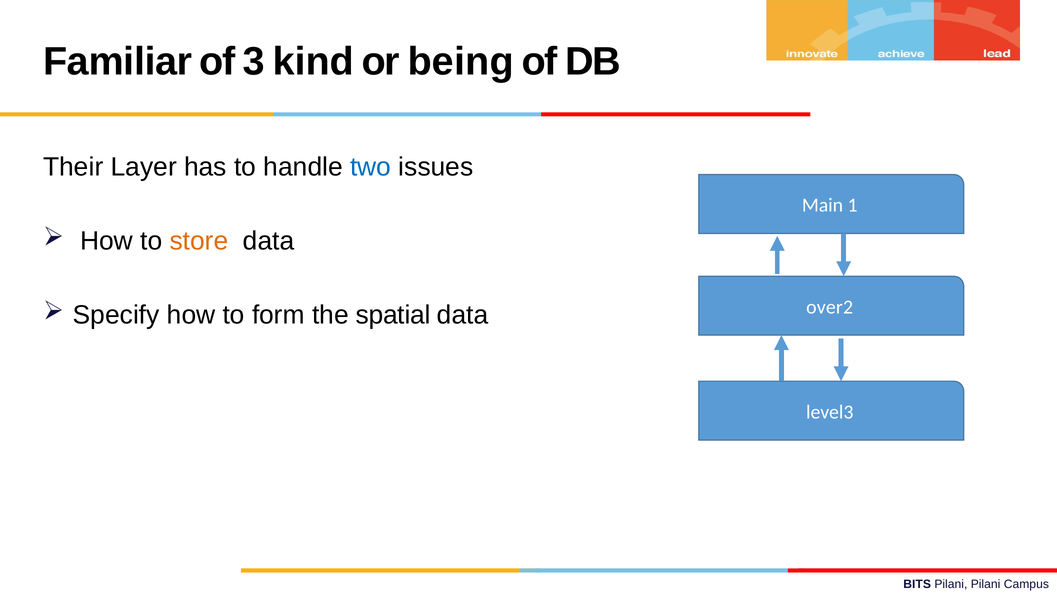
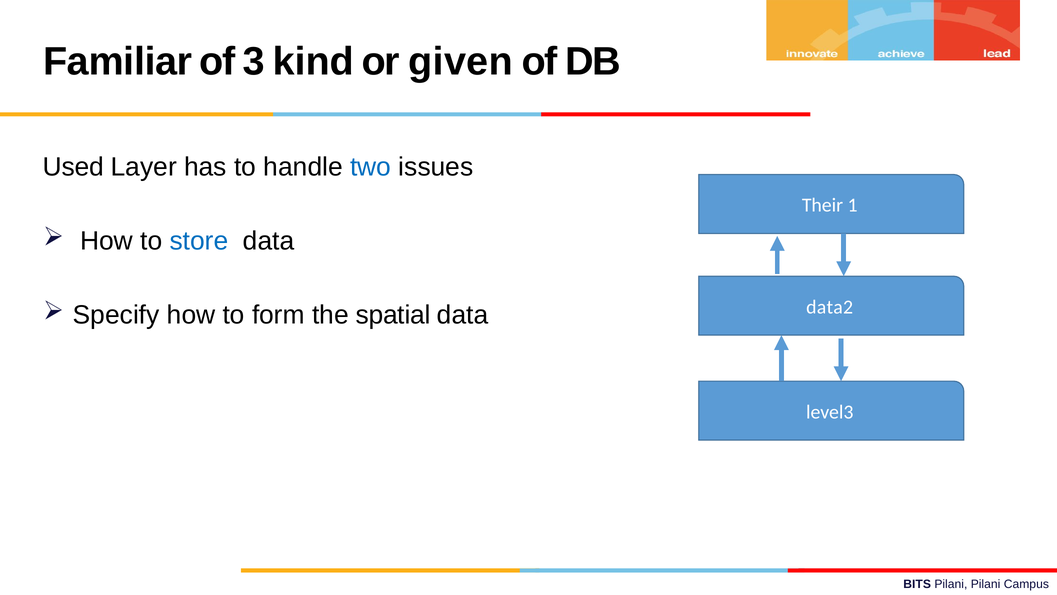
being: being -> given
Their: Their -> Used
Main: Main -> Their
store colour: orange -> blue
over2: over2 -> data2
